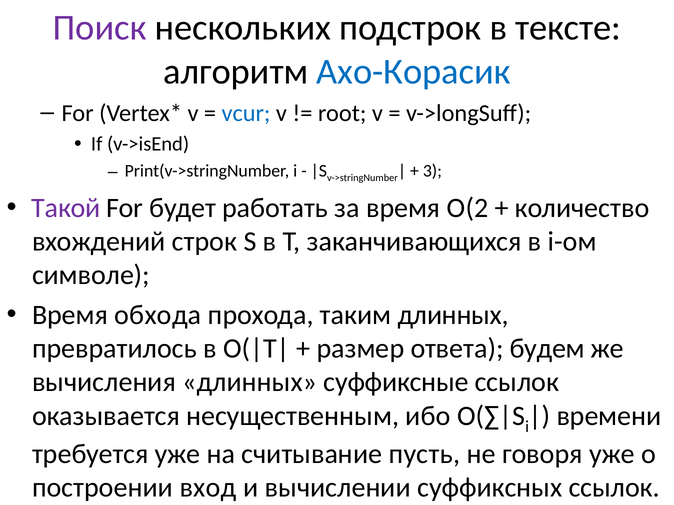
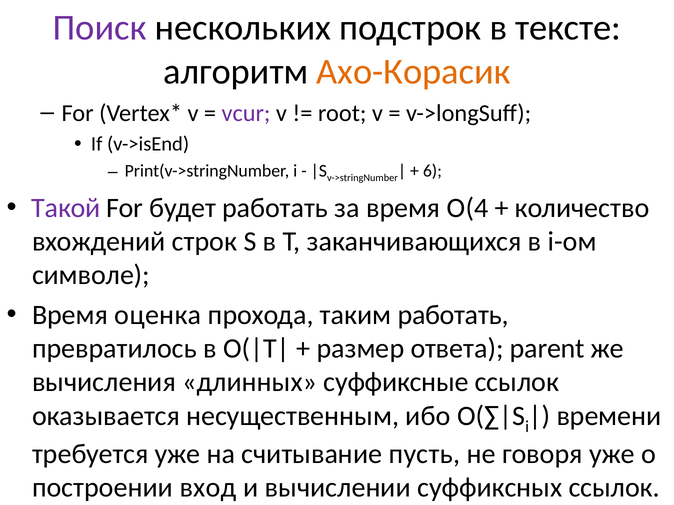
Ахо-Корасик colour: blue -> orange
vcur colour: blue -> purple
3: 3 -> 6
O(2: O(2 -> O(4
обхода: обхода -> оценка
таким длинных: длинных -> работать
будем: будем -> parent
